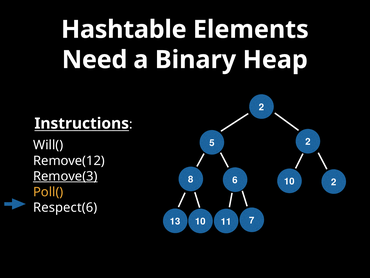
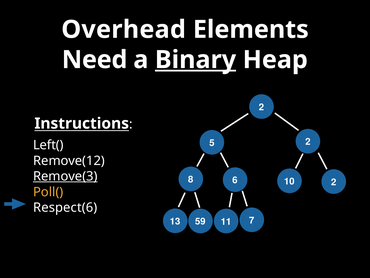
Hashtable: Hashtable -> Overhead
Binary underline: none -> present
Will(: Will( -> Left(
13 10: 10 -> 59
